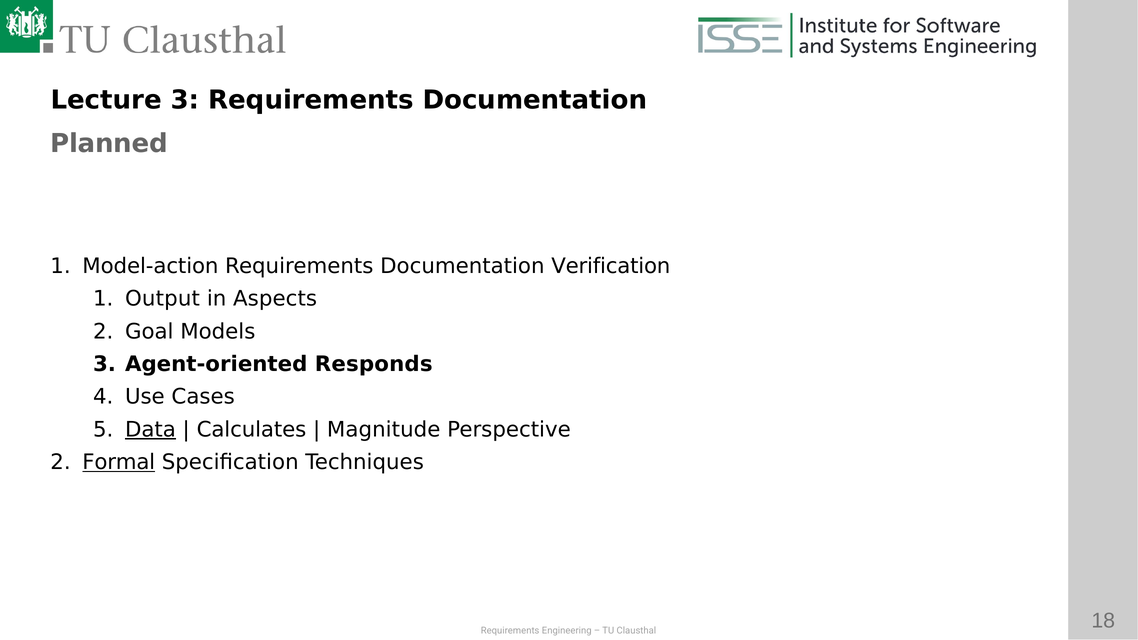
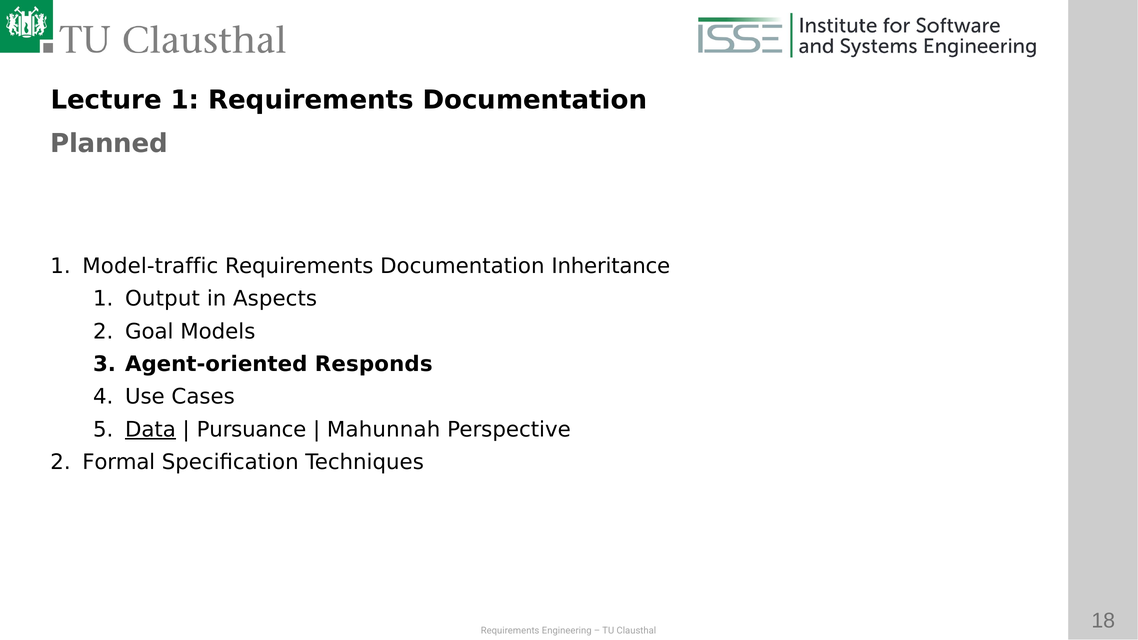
Lecture 3: 3 -> 1
Model-action: Model-action -> Model-traffic
Verification: Verification -> Inheritance
Calculates: Calculates -> Pursuance
Magnitude: Magnitude -> Mahunnah
Formal underline: present -> none
